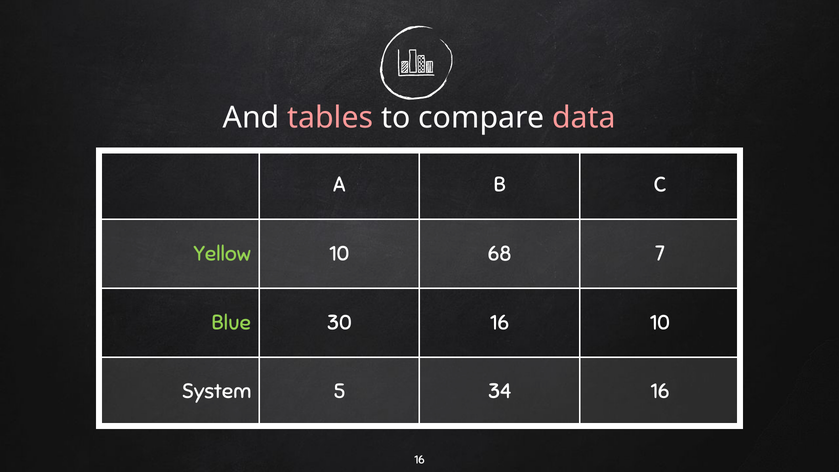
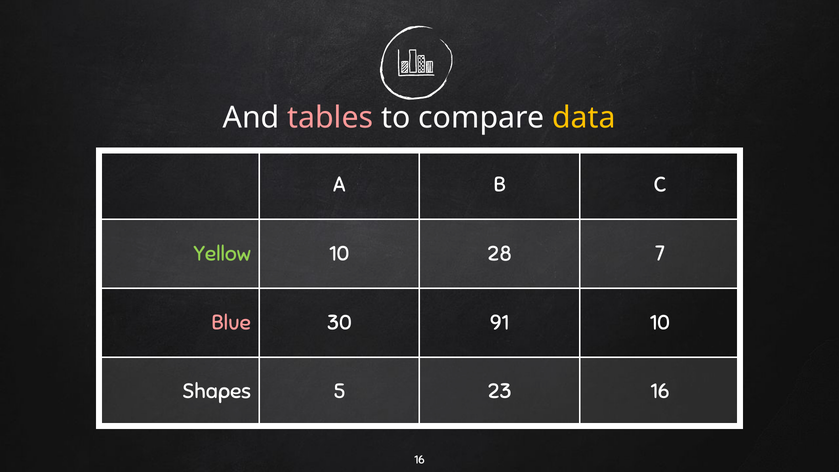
data colour: pink -> yellow
68: 68 -> 28
Blue colour: light green -> pink
30 16: 16 -> 91
System: System -> Shapes
34: 34 -> 23
